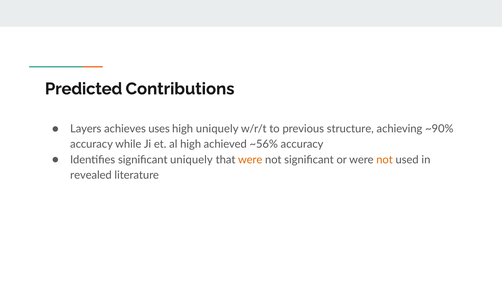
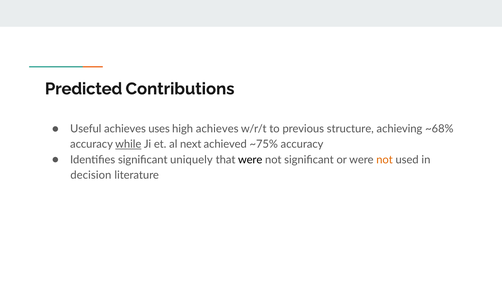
Layers: Layers -> Useful
high uniquely: uniquely -> achieves
~90%: ~90% -> ~68%
while underline: none -> present
al high: high -> next
~56%: ~56% -> ~75%
were at (250, 159) colour: orange -> black
revealed: revealed -> decision
